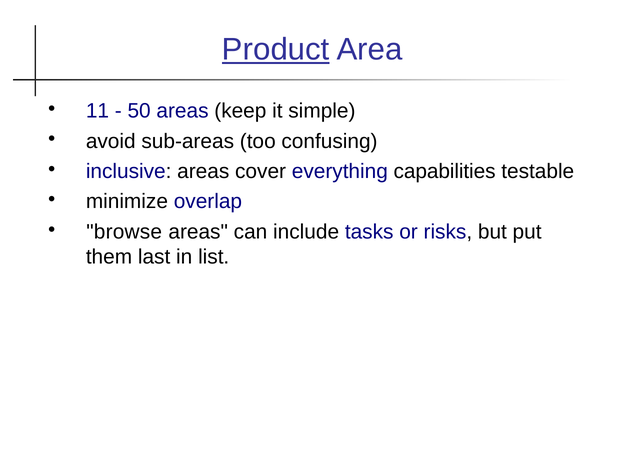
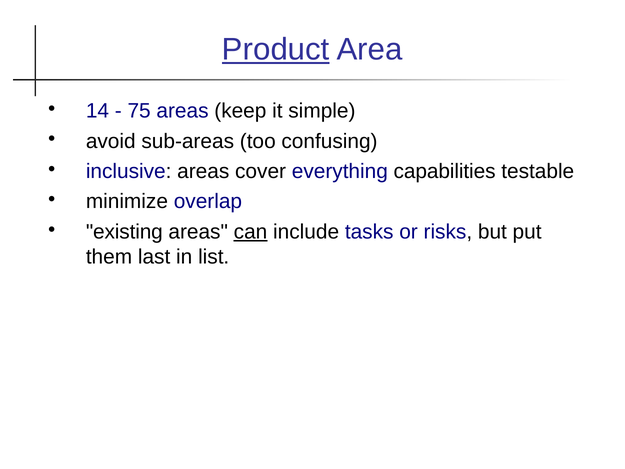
11: 11 -> 14
50: 50 -> 75
browse: browse -> existing
can underline: none -> present
